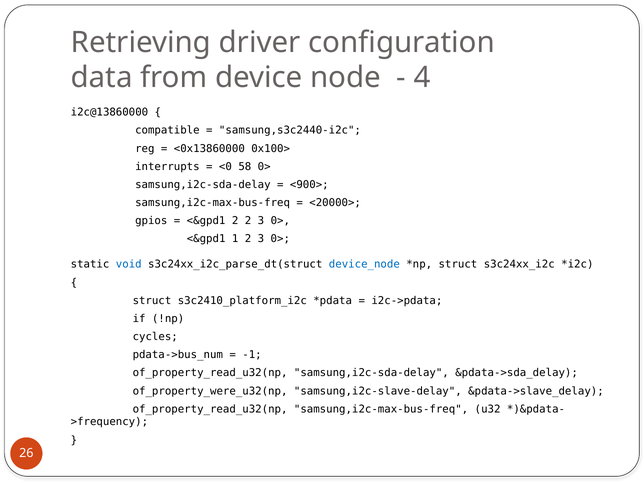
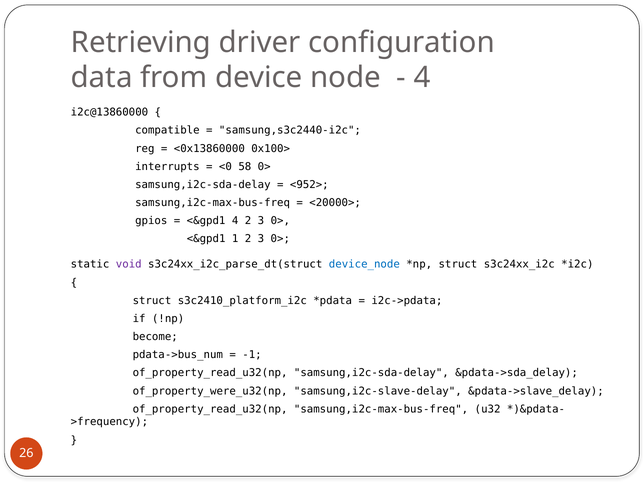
<900>: <900> -> <952>
<&gpd1 2: 2 -> 4
void colour: blue -> purple
cycles: cycles -> become
